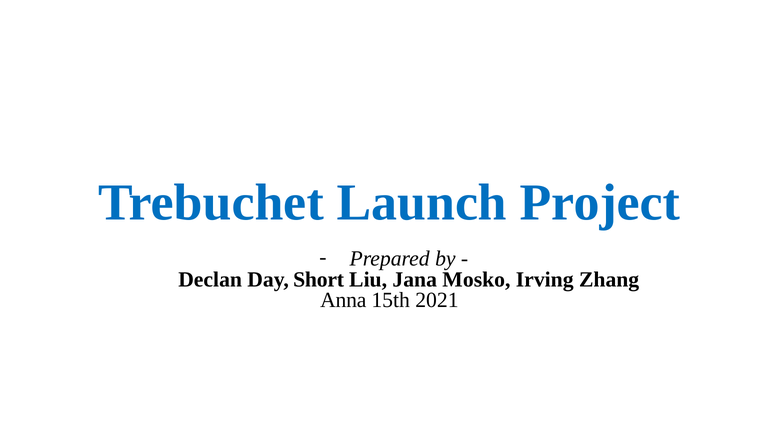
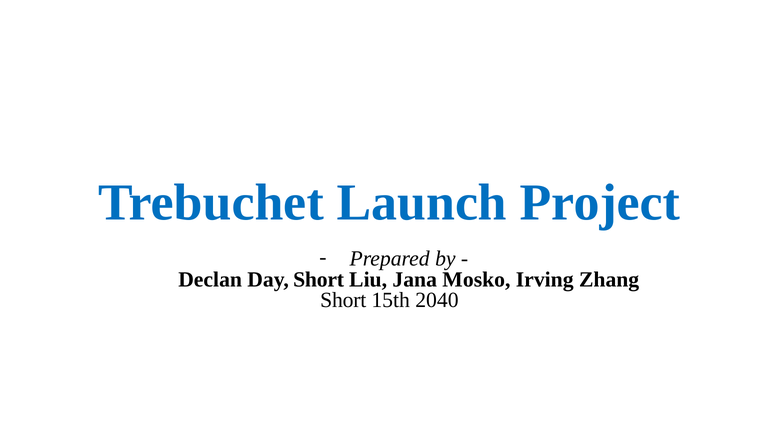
Anna at (343, 300): Anna -> Short
2021: 2021 -> 2040
